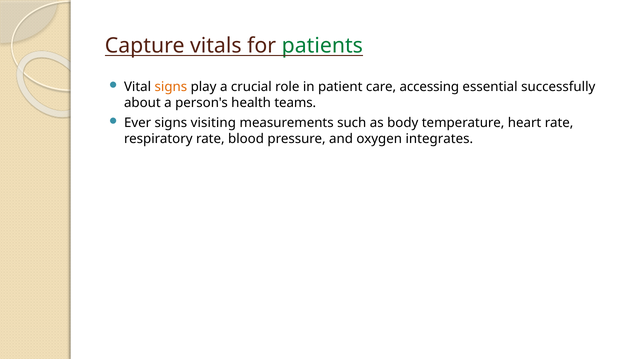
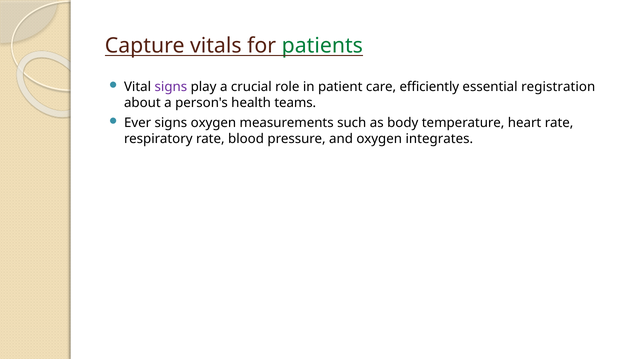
signs at (171, 87) colour: orange -> purple
accessing: accessing -> efficiently
successfully: successfully -> registration
signs visiting: visiting -> oxygen
